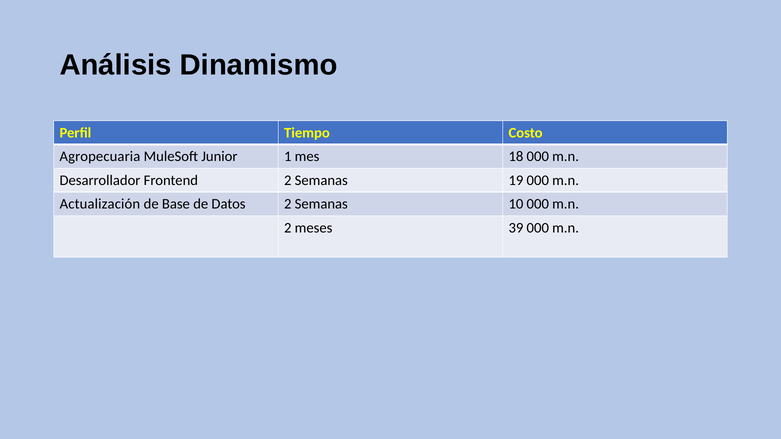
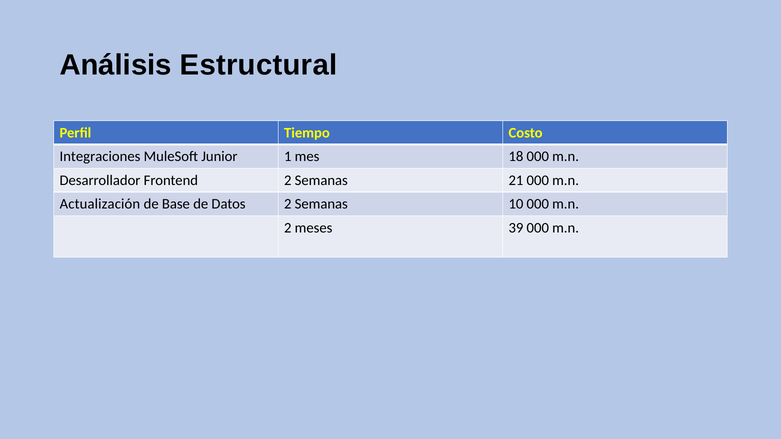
Dinamismo: Dinamismo -> Estructural
Agropecuaria: Agropecuaria -> Integraciones
19: 19 -> 21
